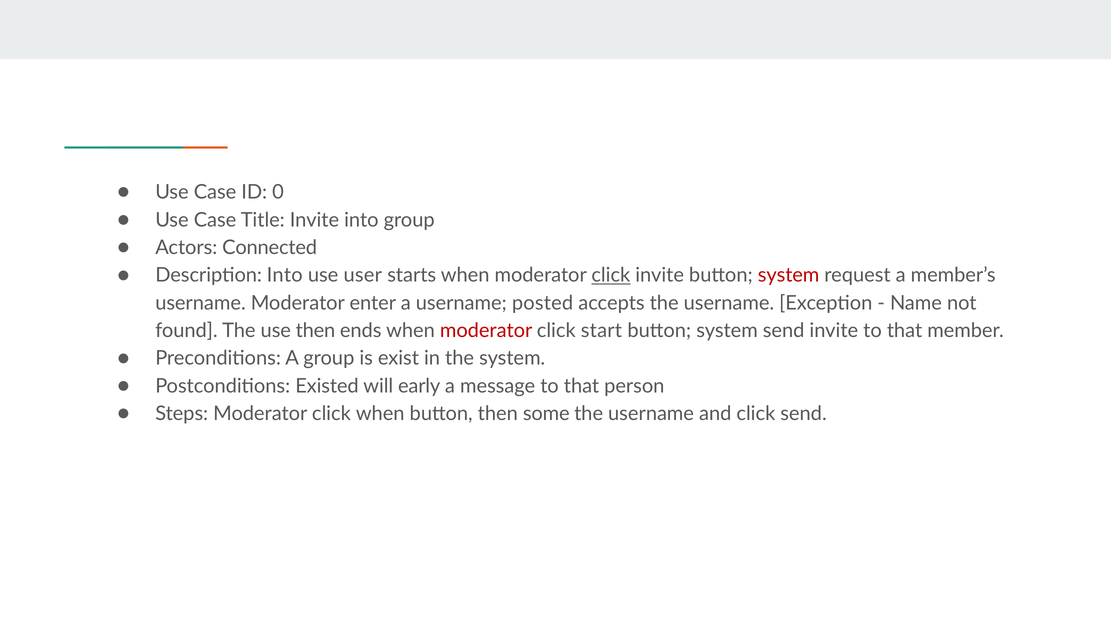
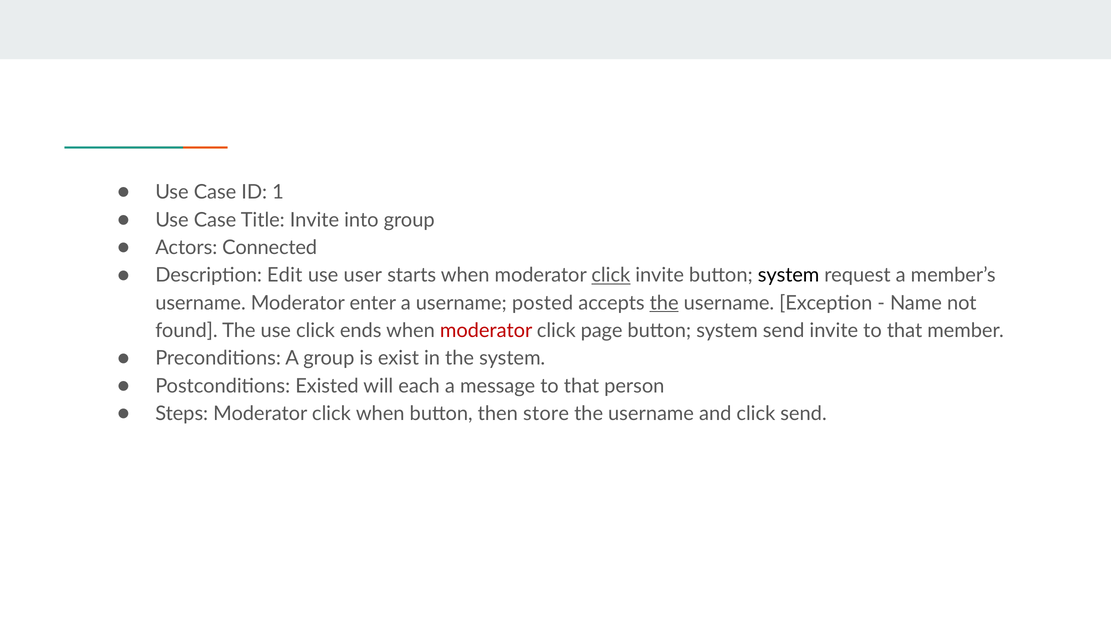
0: 0 -> 1
Description Into: Into -> Edit
system at (789, 275) colour: red -> black
the at (664, 303) underline: none -> present
use then: then -> click
start: start -> page
early: early -> each
some: some -> store
